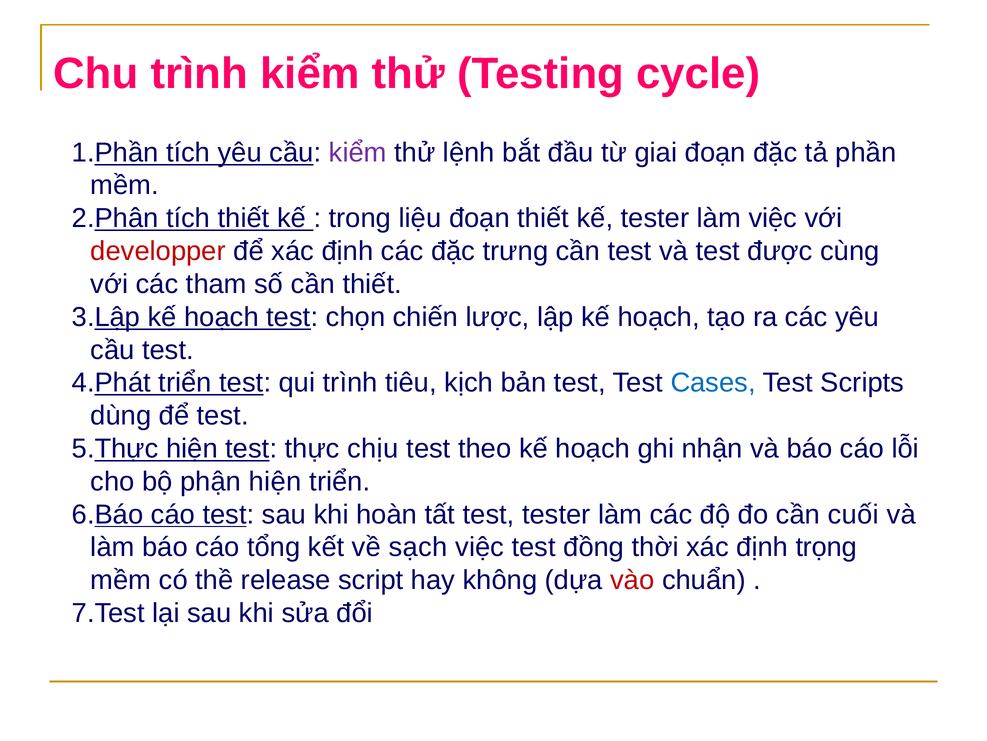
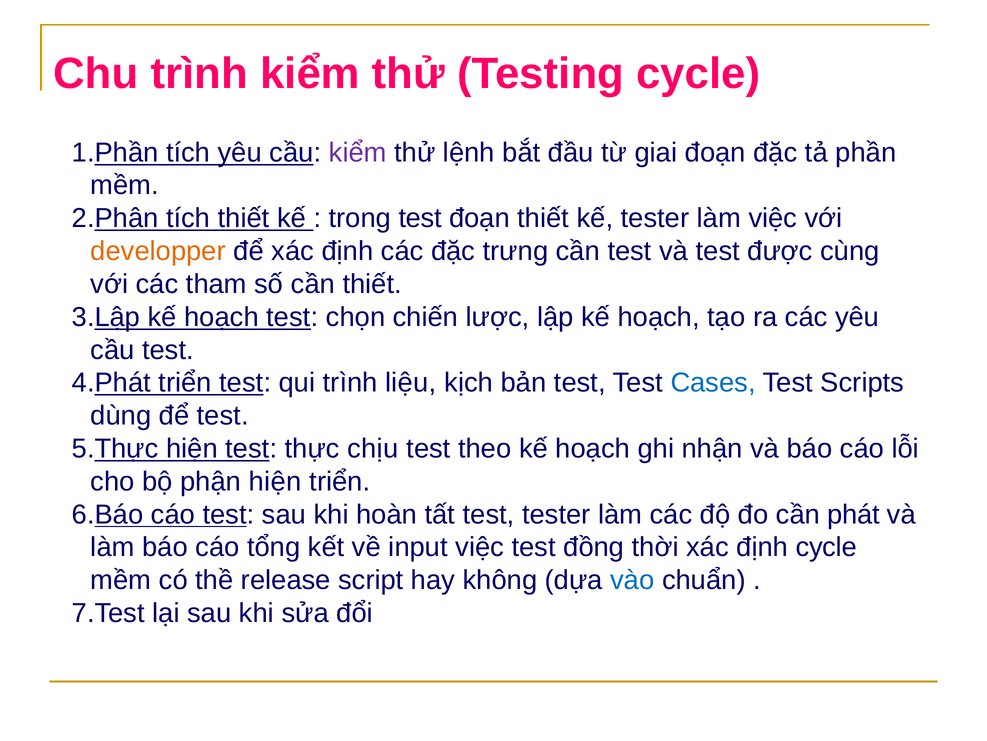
trong liệu: liệu -> test
developper colour: red -> orange
tiêu: tiêu -> liệu
cuối: cuối -> phát
sạch: sạch -> input
định trọng: trọng -> cycle
vào colour: red -> blue
